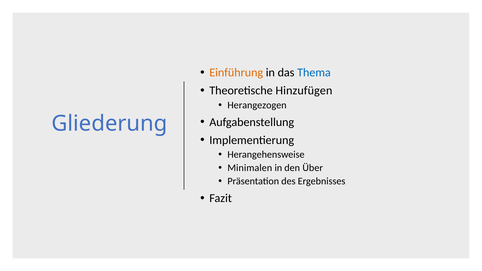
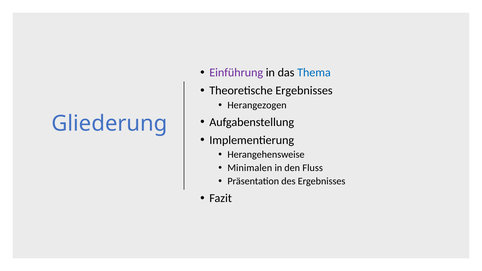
Einführung colour: orange -> purple
Theoretische Hinzufügen: Hinzufügen -> Ergebnisses
Über: Über -> Fluss
